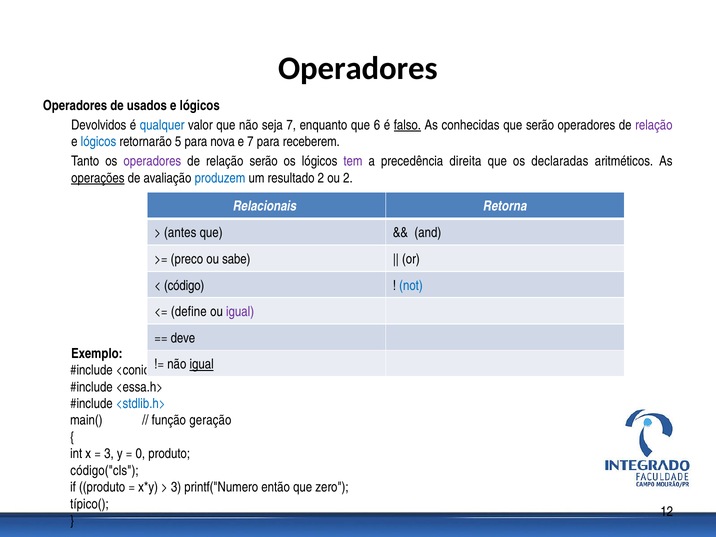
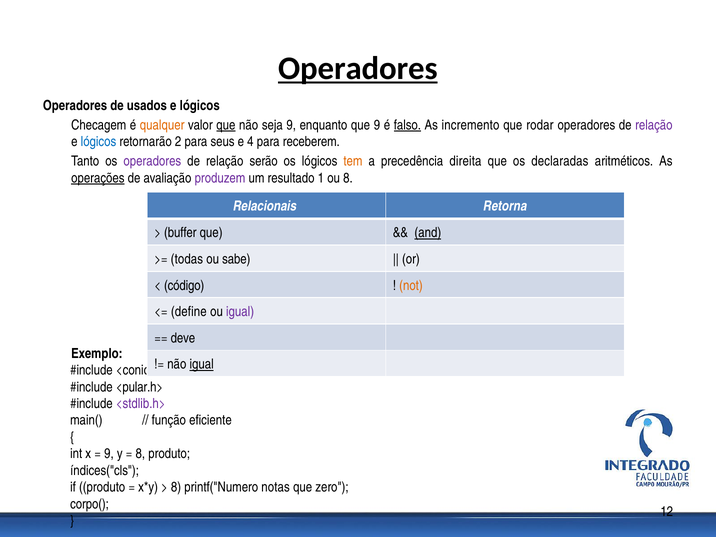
Operadores at (358, 69) underline: none -> present
Devolvidos: Devolvidos -> Checagem
qualquer colour: blue -> orange
que at (226, 125) underline: none -> present
seja 7: 7 -> 9
que 6: 6 -> 9
conhecidas: conhecidas -> incremento
que serão: serão -> rodar
5: 5 -> 2
nova: nova -> seus
e 7: 7 -> 4
tem colour: purple -> orange
produzem colour: blue -> purple
resultado 2: 2 -> 1
ou 2: 2 -> 8
antes: antes -> buffer
and underline: none -> present
preco: preco -> todas
not colour: blue -> orange
<essa.h>: <essa.h> -> <pular.h>
<stdlib.h> colour: blue -> purple
geração: geração -> eficiente
3 at (109, 454): 3 -> 9
0 at (140, 454): 0 -> 8
código("cls: código("cls -> índices("cls
3 at (176, 487): 3 -> 8
então: então -> notas
típico(: típico( -> corpo(
